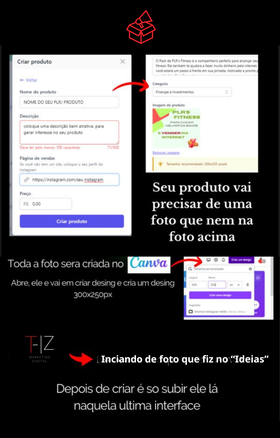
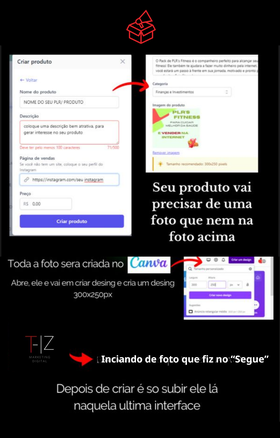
Ideias: Ideias -> Segue
